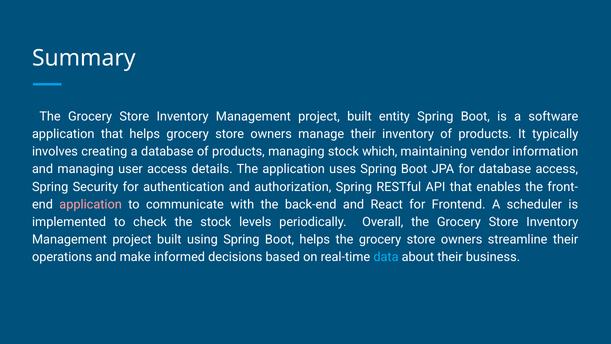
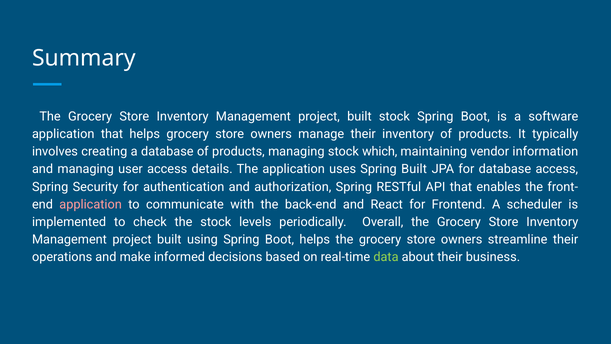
built entity: entity -> stock
uses Spring Boot: Boot -> Built
data colour: light blue -> light green
